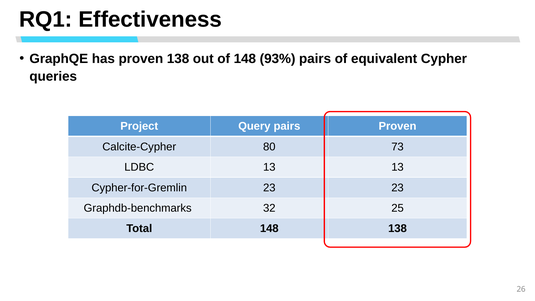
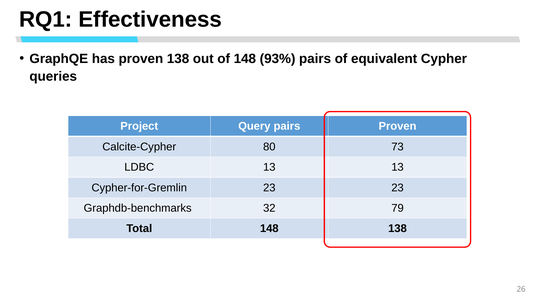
25: 25 -> 79
